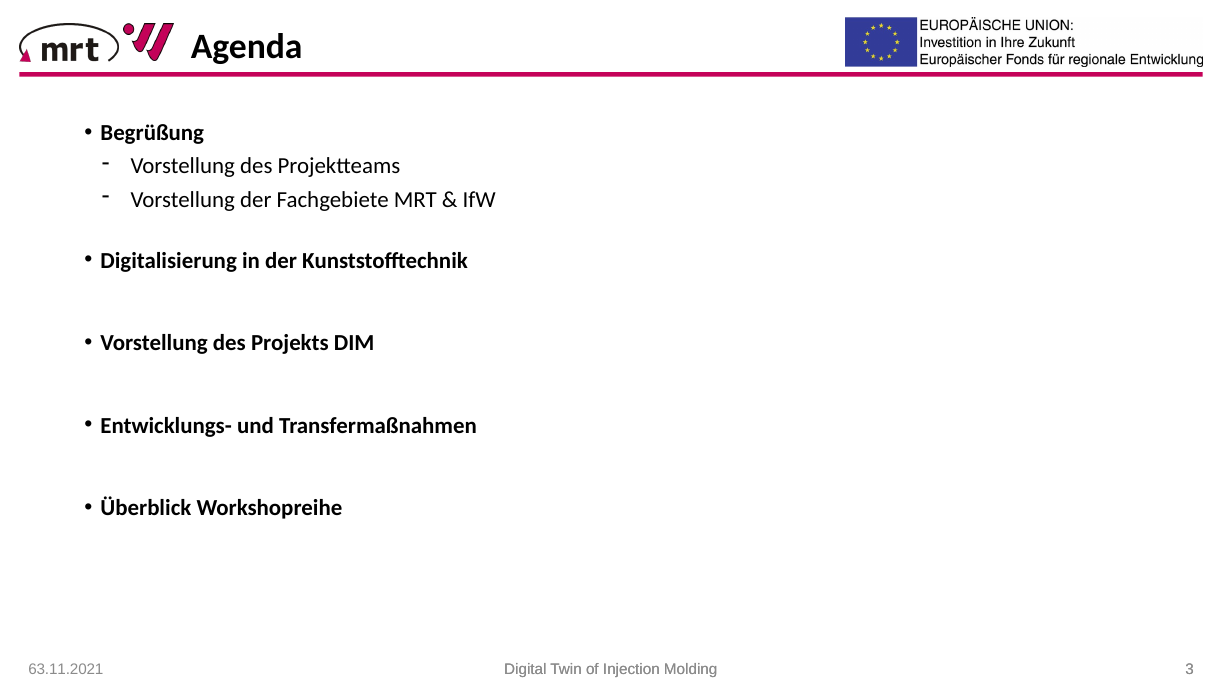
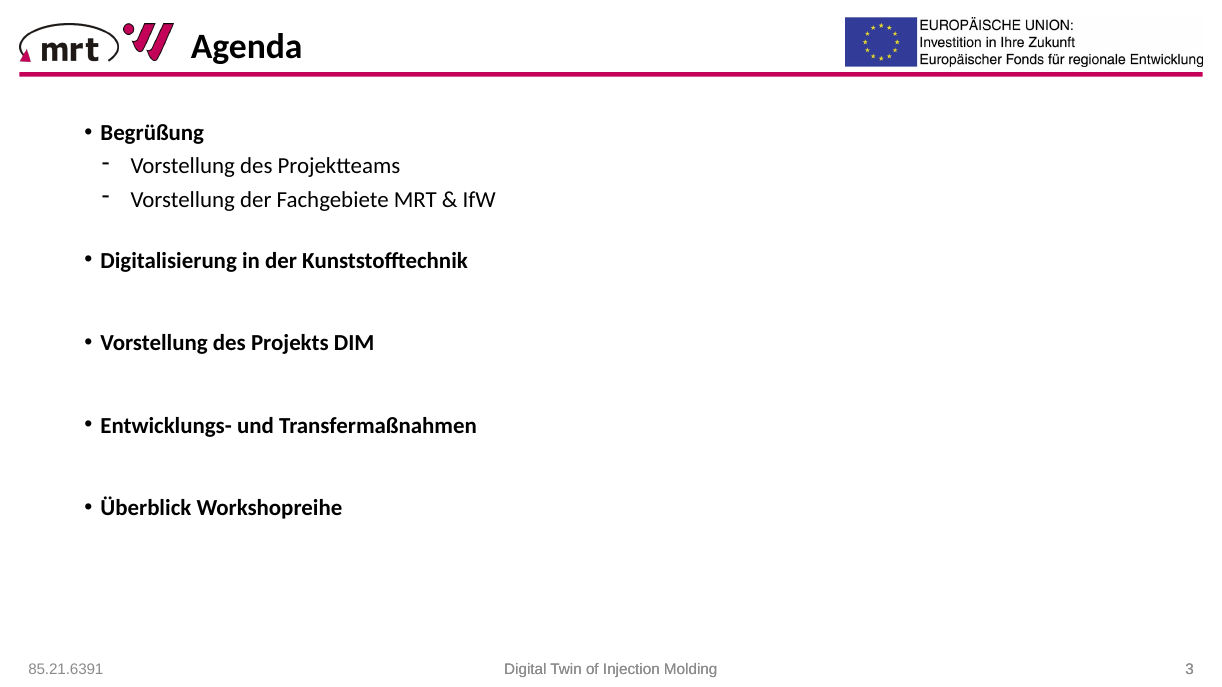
63.11.2021: 63.11.2021 -> 85.21.6391
